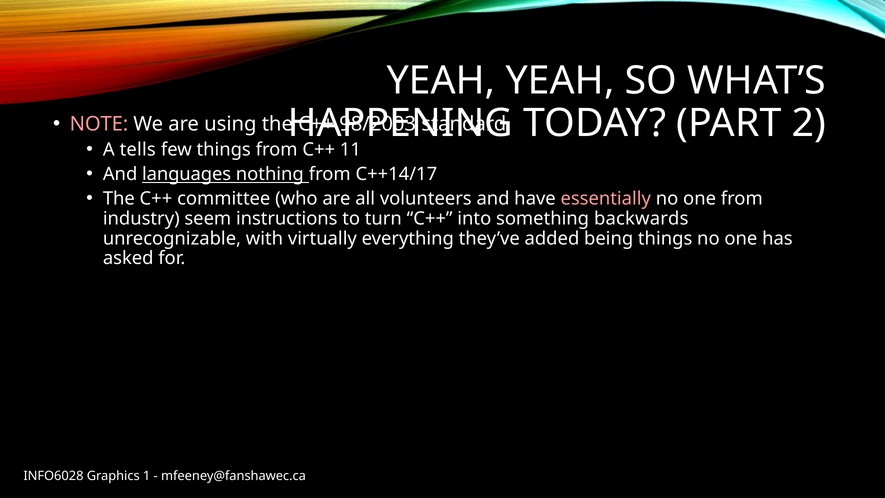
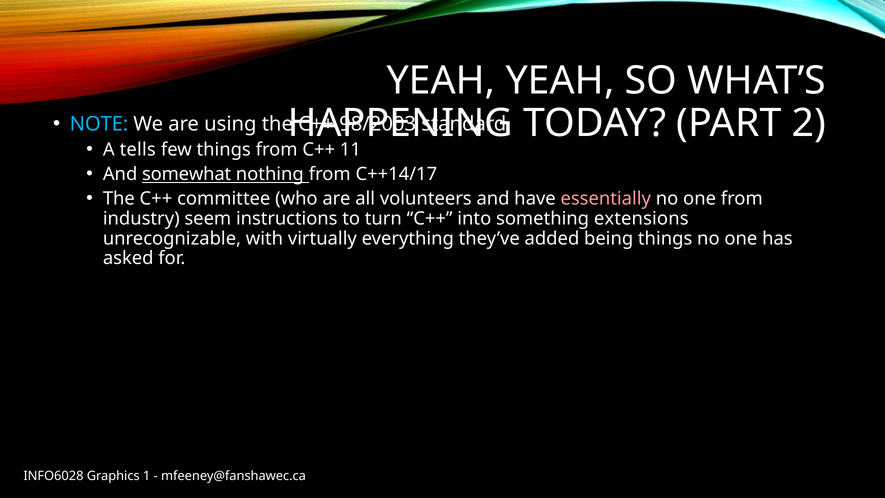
NOTE colour: pink -> light blue
languages: languages -> somewhat
backwards: backwards -> extensions
